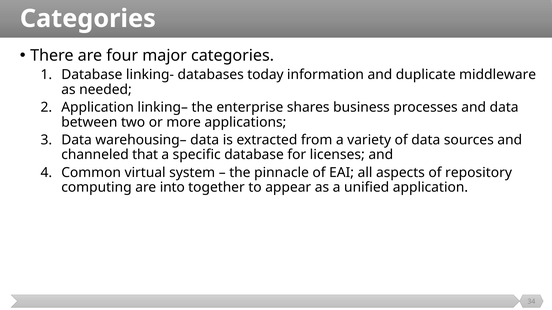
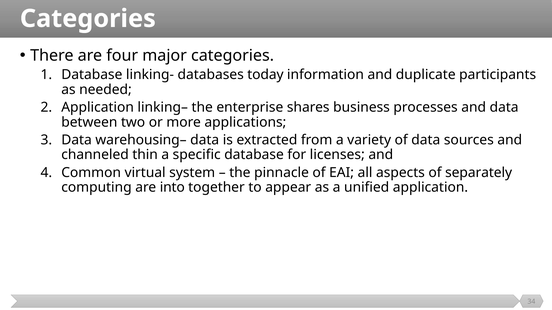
middleware: middleware -> participants
that: that -> thin
repository: repository -> separately
